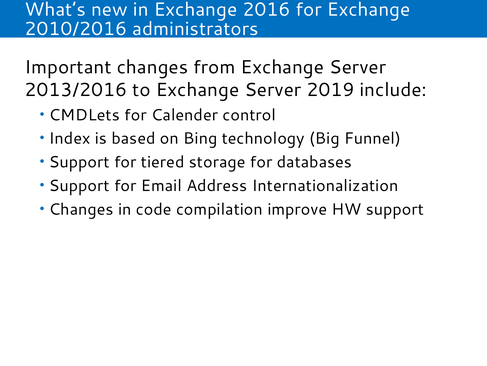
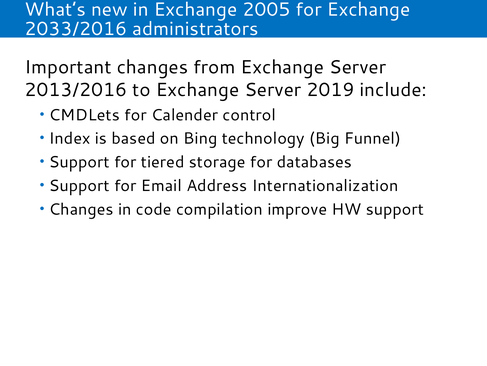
2016: 2016 -> 2005
2010/2016: 2010/2016 -> 2033/2016
